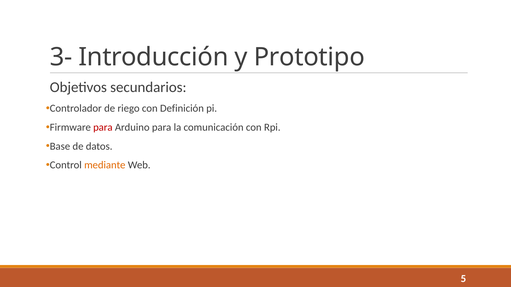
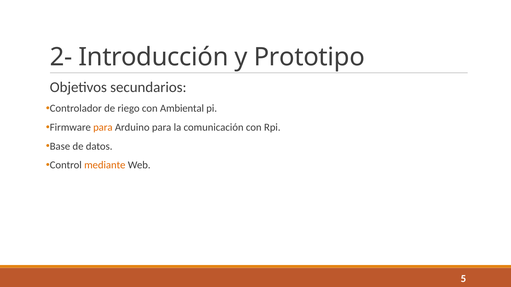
3-: 3- -> 2-
Definición: Definición -> Ambiental
para at (103, 127) colour: red -> orange
